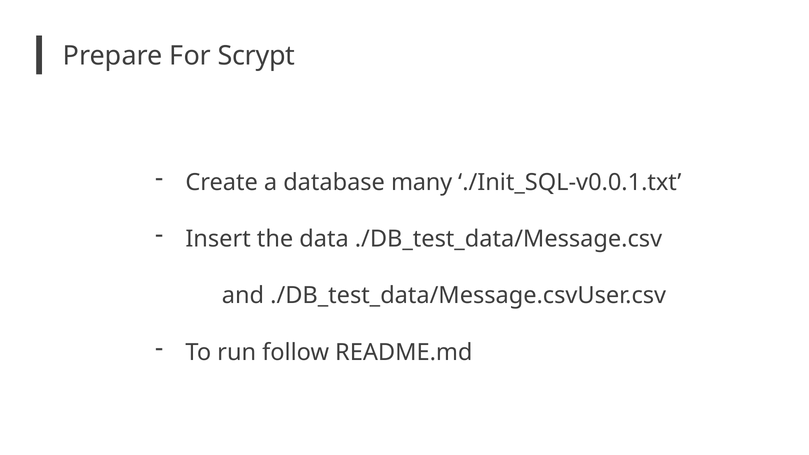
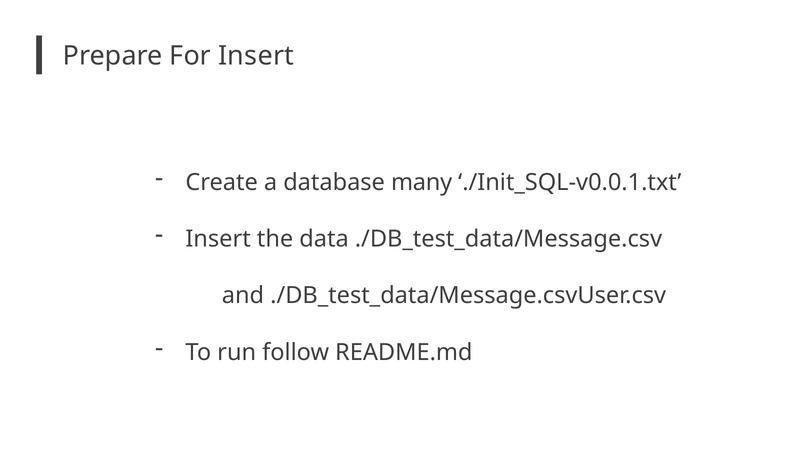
For Scrypt: Scrypt -> Insert
